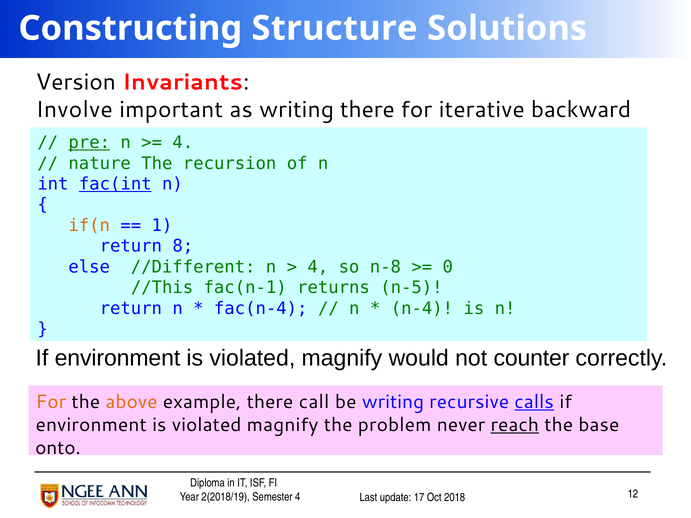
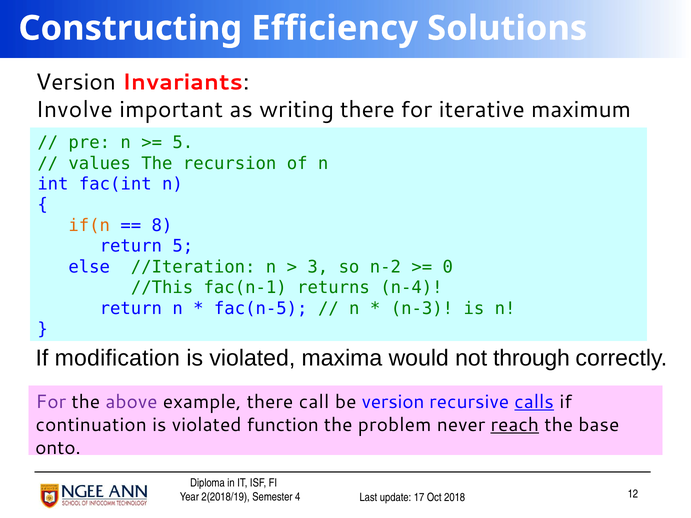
Structure: Structure -> Efficiency
backward: backward -> maximum
pre underline: present -> none
4 at (183, 143): 4 -> 5
nature: nature -> values
fac(int underline: present -> none
1: 1 -> 8
return 8: 8 -> 5
//Different: //Different -> //Iteration
4 at (318, 267): 4 -> 3
n-8: n-8 -> n-2
n-5: n-5 -> n-4
fac(n-4: fac(n-4 -> fac(n-5
n-4: n-4 -> n-3
environment at (117, 359): environment -> modification
magnify at (342, 359): magnify -> maxima
counter: counter -> through
For at (51, 402) colour: orange -> purple
above colour: orange -> purple
be writing: writing -> version
environment at (91, 425): environment -> continuation
magnify at (283, 425): magnify -> function
